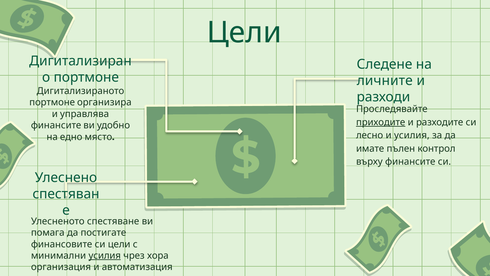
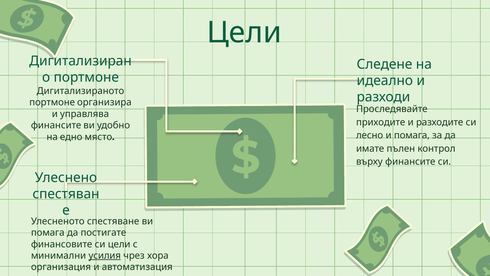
личните: личните -> идеално
приходите underline: present -> none
и усилия: усилия -> помага
